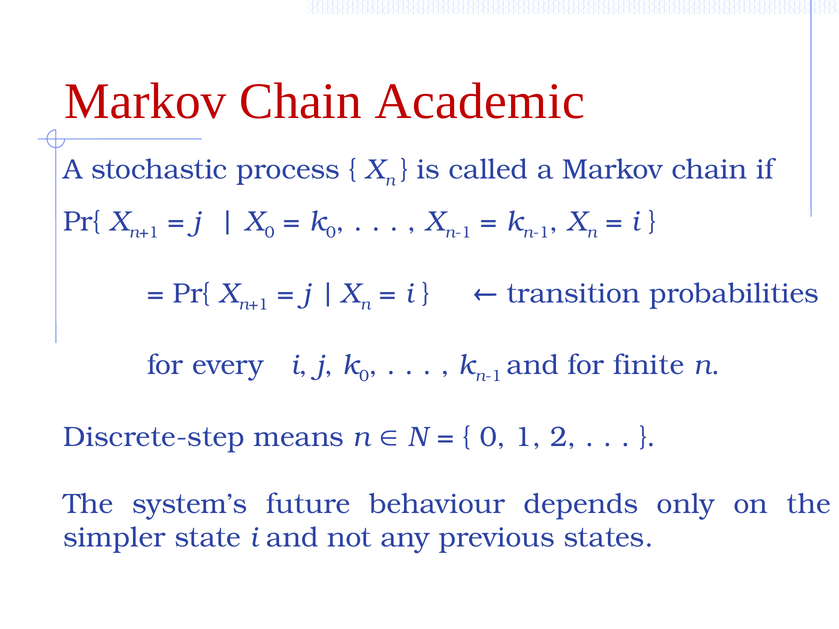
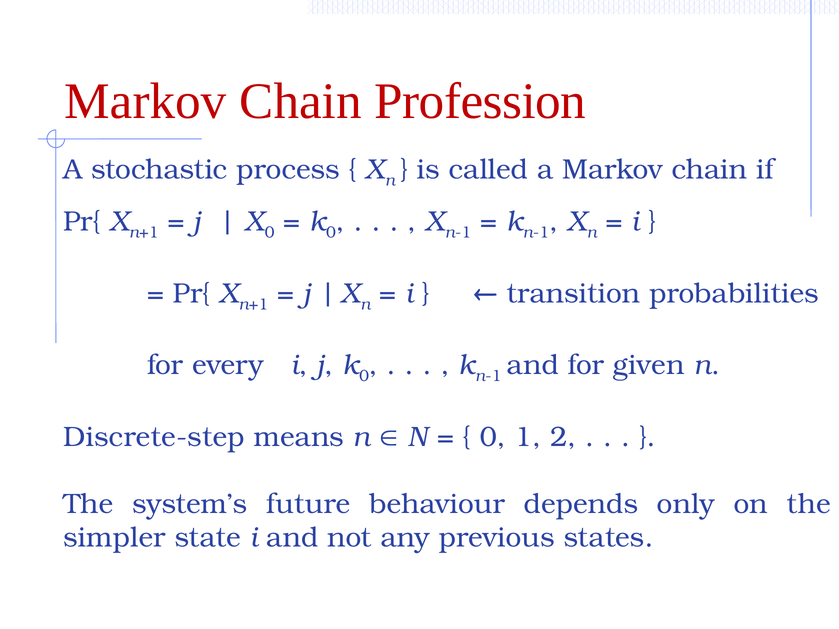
Academic: Academic -> Profession
finite: finite -> given
